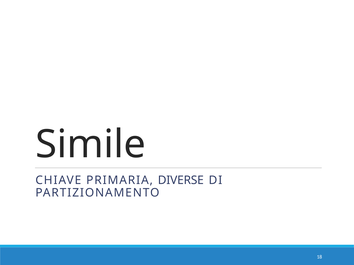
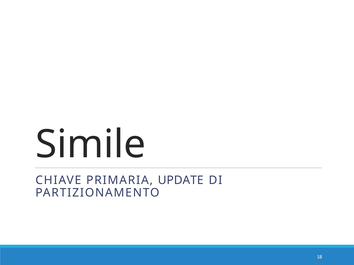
DIVERSE: DIVERSE -> UPDATE
